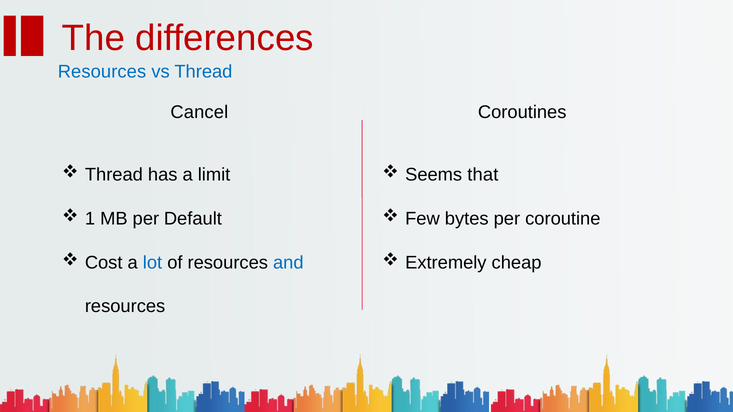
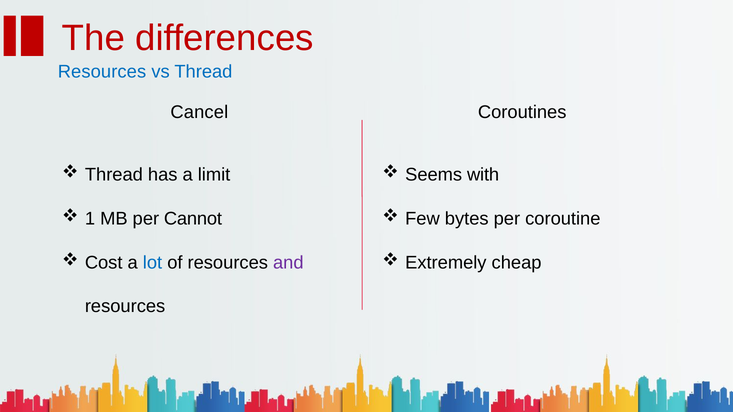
that: that -> with
Default: Default -> Cannot
and colour: blue -> purple
